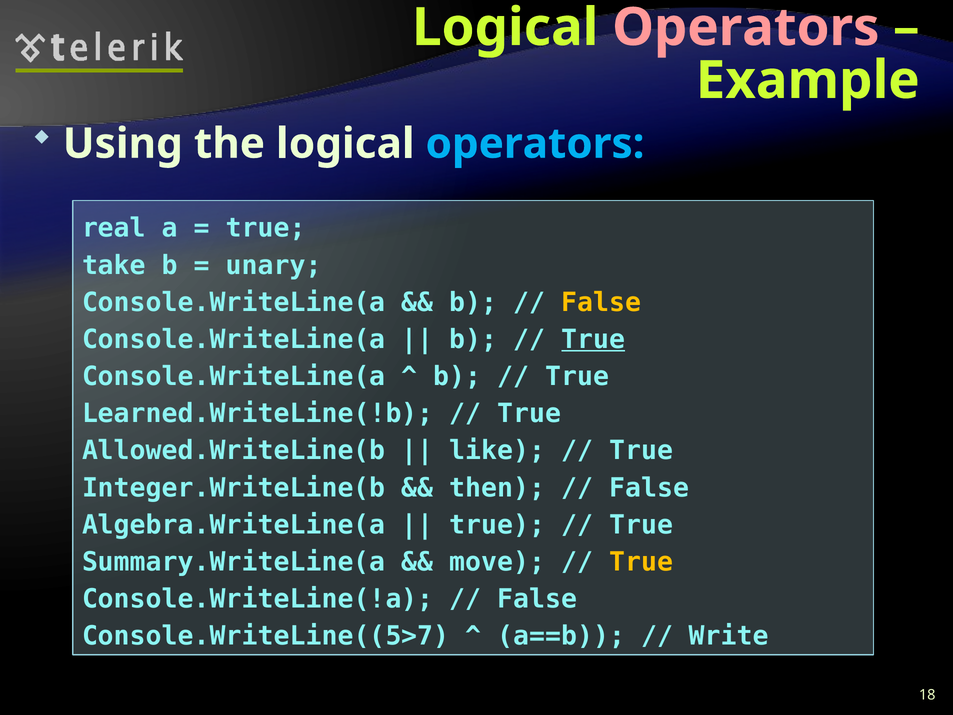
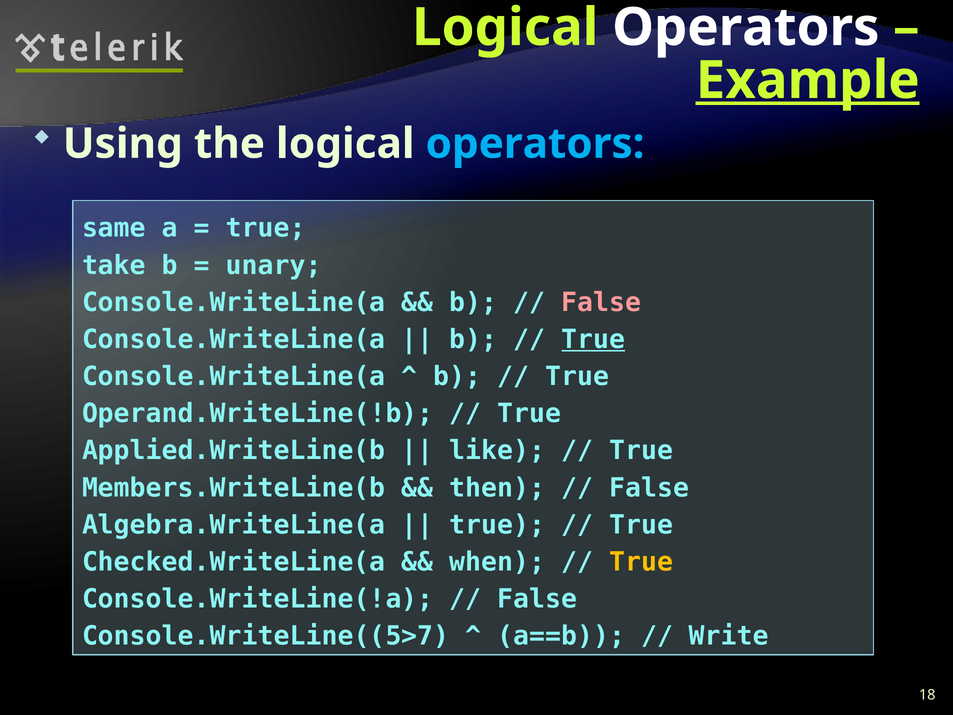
Operators at (746, 28) colour: pink -> white
Example underline: none -> present
real: real -> same
False at (601, 302) colour: yellow -> pink
Learned.WriteLine(!b: Learned.WriteLine(!b -> Operand.WriteLine(!b
Allowed.WriteLine(b: Allowed.WriteLine(b -> Applied.WriteLine(b
Integer.WriteLine(b: Integer.WriteLine(b -> Members.WriteLine(b
Summary.WriteLine(a: Summary.WriteLine(a -> Checked.WriteLine(a
move: move -> when
